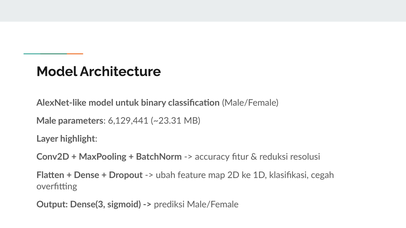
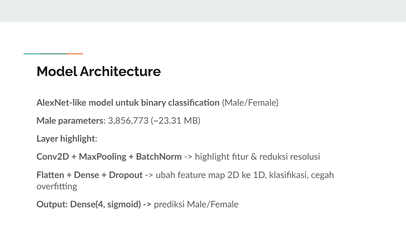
6,129,441: 6,129,441 -> 3,856,773
accuracy at (212, 157): accuracy -> highlight
Dense(3: Dense(3 -> Dense(4
